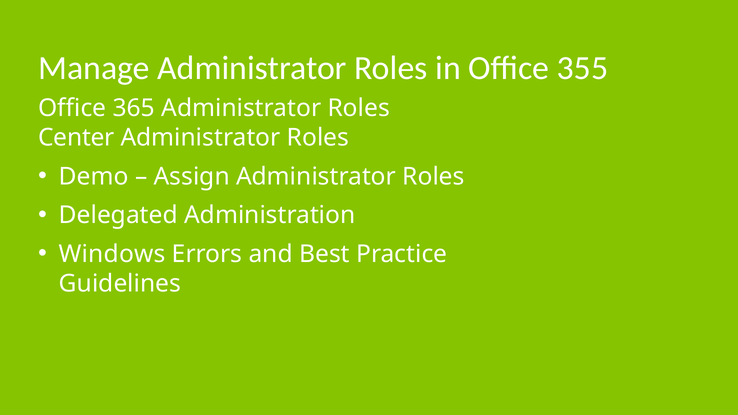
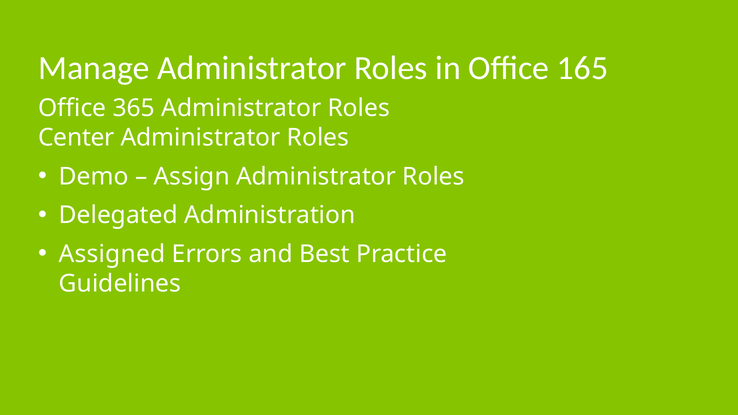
355: 355 -> 165
Windows: Windows -> Assigned
